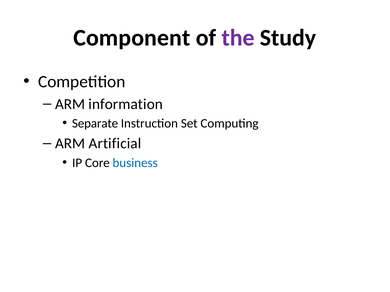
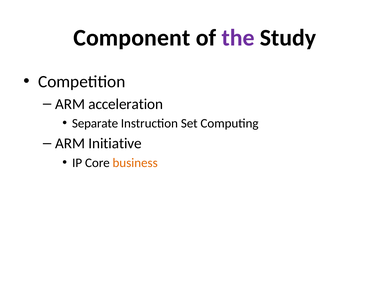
information: information -> acceleration
Artificial: Artificial -> Initiative
business colour: blue -> orange
